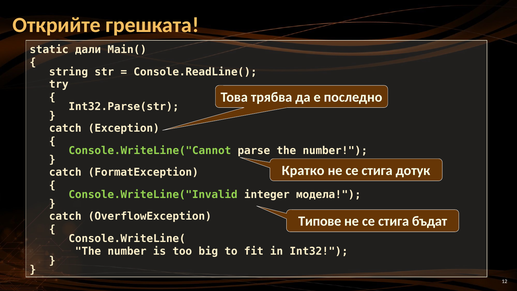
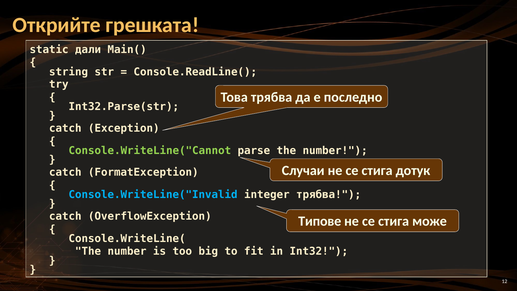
Кратко: Кратко -> Случаи
Console.WriteLine("Invalid colour: light green -> light blue
integer модела: модела -> трябва
бъдат: бъдат -> може
